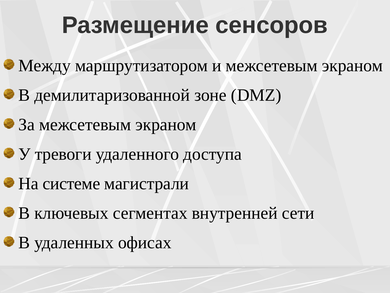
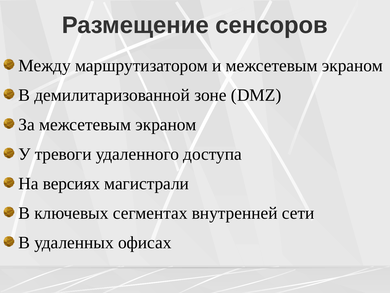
системе: системе -> версиях
